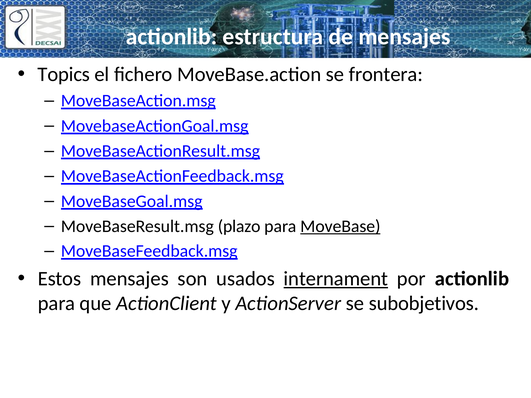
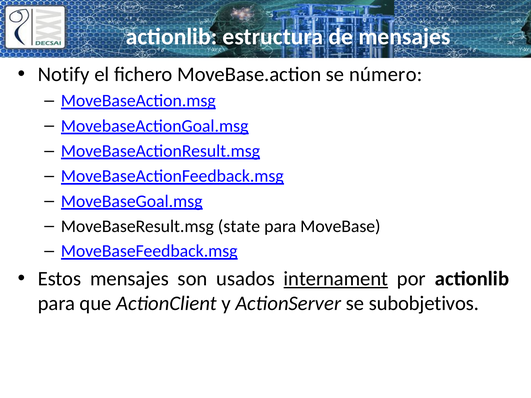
Topics: Topics -> Notify
frontera: frontera -> número
plazo: plazo -> state
MoveBase underline: present -> none
